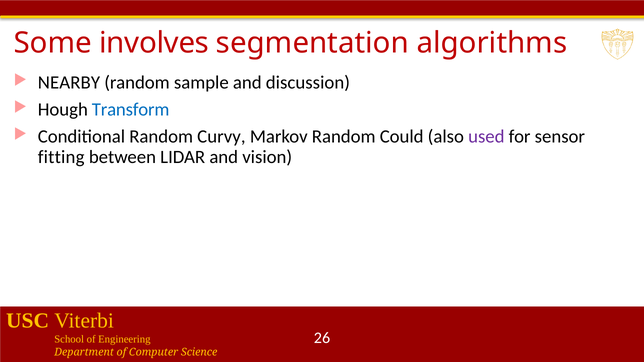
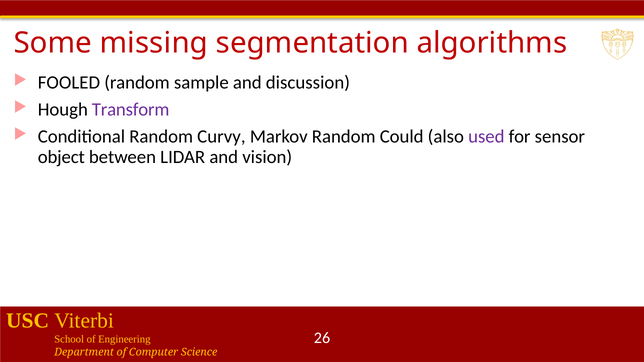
involves: involves -> missing
NEARBY: NEARBY -> FOOLED
Transform colour: blue -> purple
fitting: fitting -> object
